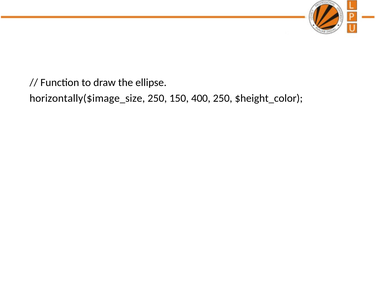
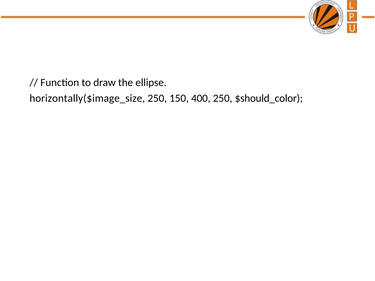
$height_color: $height_color -> $should_color
